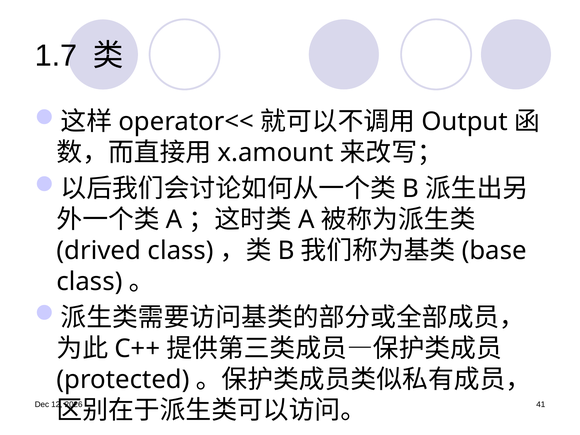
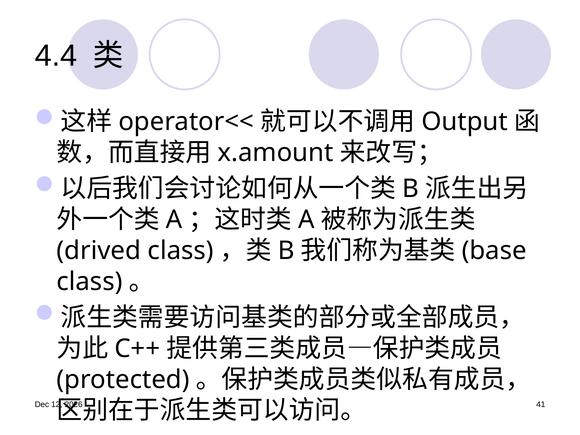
1.7: 1.7 -> 4.4
